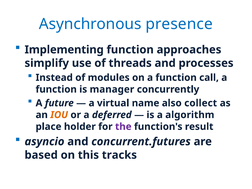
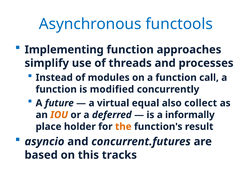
presence: presence -> functools
manager: manager -> modified
name: name -> equal
algorithm: algorithm -> informally
the colour: purple -> orange
